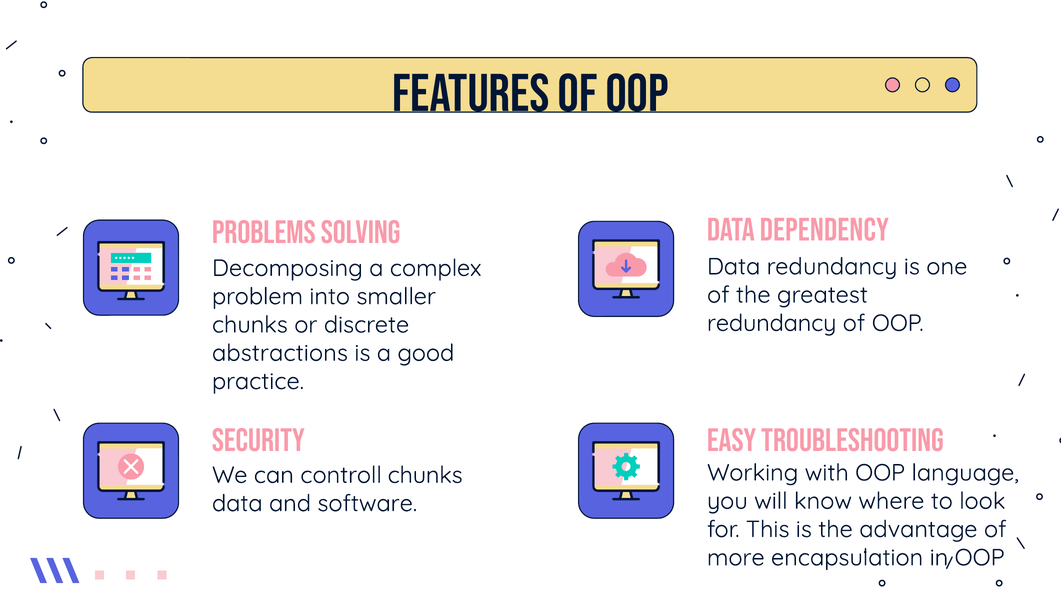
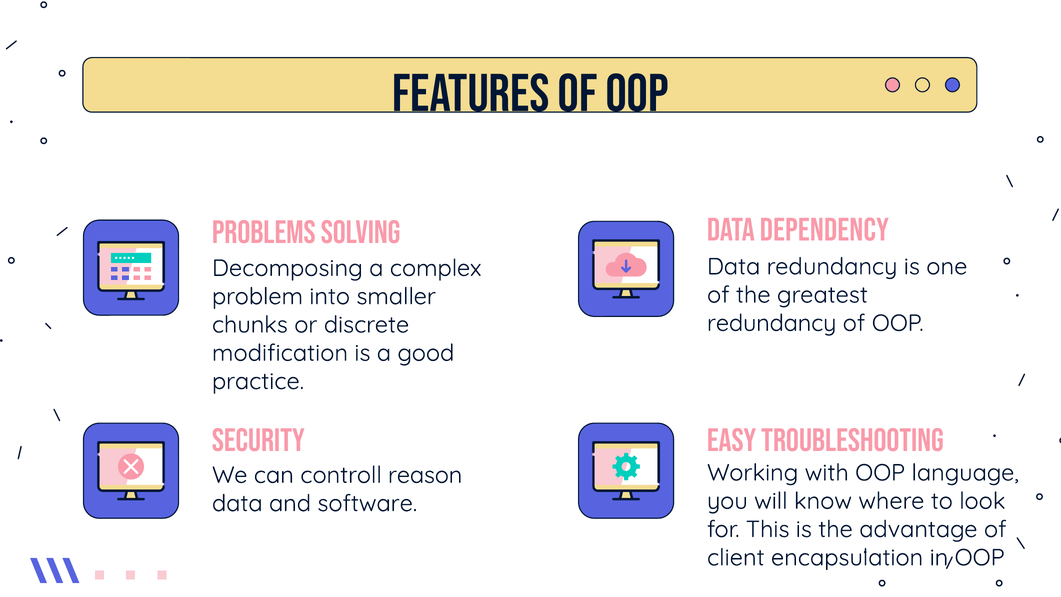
abstractions: abstractions -> modification
controll chunks: chunks -> reason
more: more -> client
